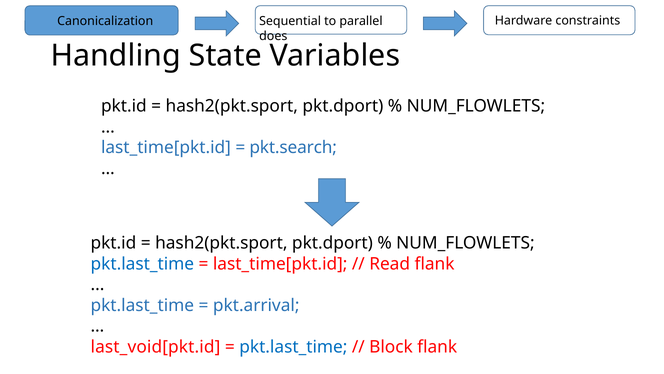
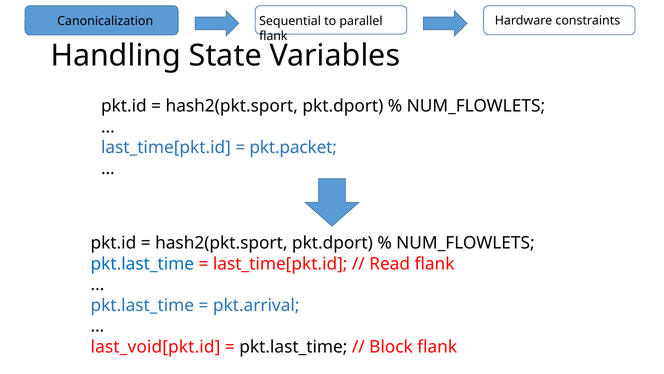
does at (273, 36): does -> flank
pkt.search: pkt.search -> pkt.packet
pkt.last_time at (293, 346) colour: blue -> black
